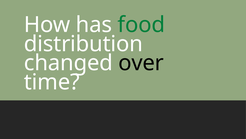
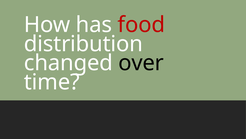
food colour: green -> red
